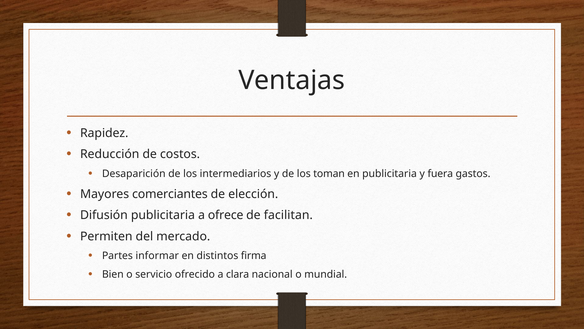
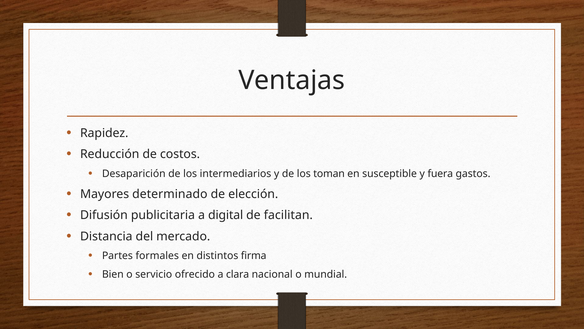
en publicitaria: publicitaria -> susceptible
comerciantes: comerciantes -> determinado
ofrece: ofrece -> digital
Permiten: Permiten -> Distancia
informar: informar -> formales
